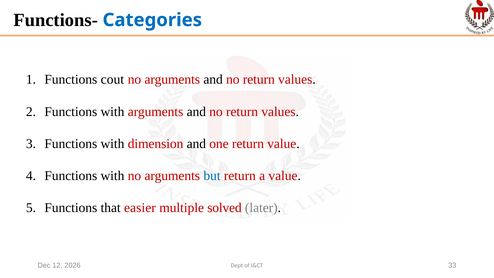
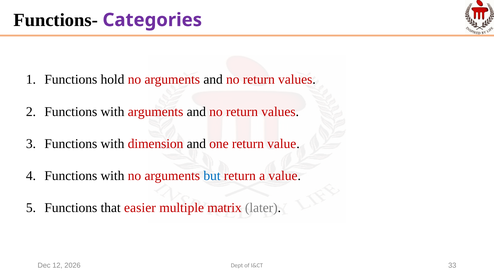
Categories colour: blue -> purple
cout: cout -> hold
solved: solved -> matrix
